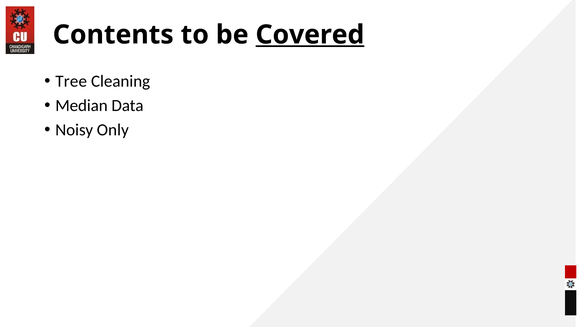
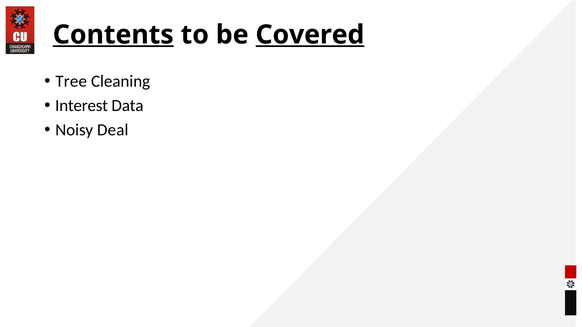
Contents underline: none -> present
Median: Median -> Interest
Only: Only -> Deal
